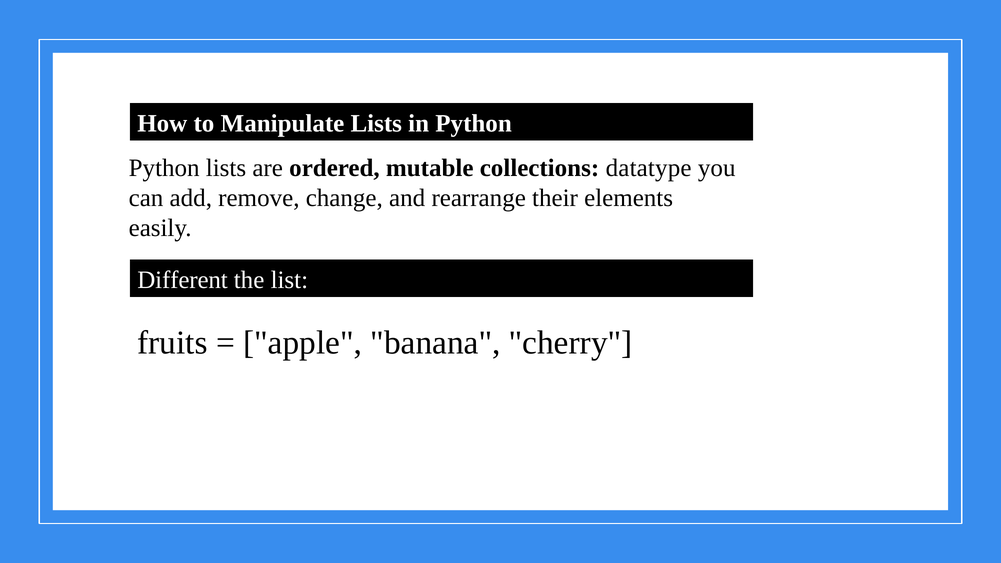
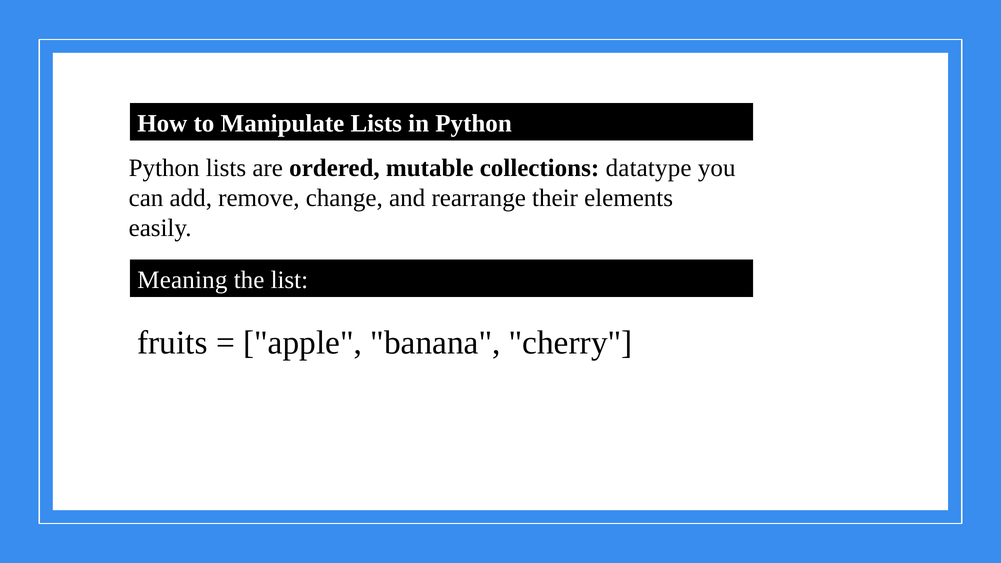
Different: Different -> Meaning
